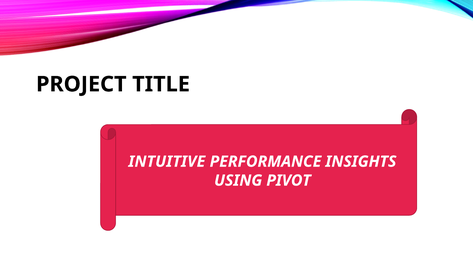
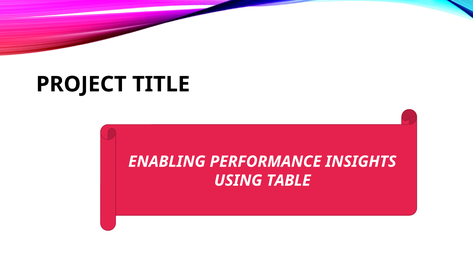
INTUITIVE: INTUITIVE -> ENABLING
PIVOT: PIVOT -> TABLE
